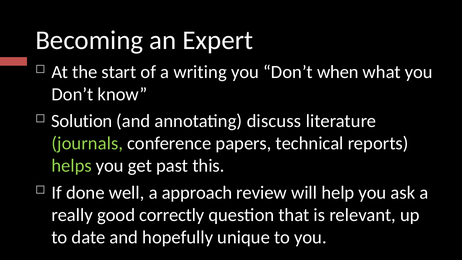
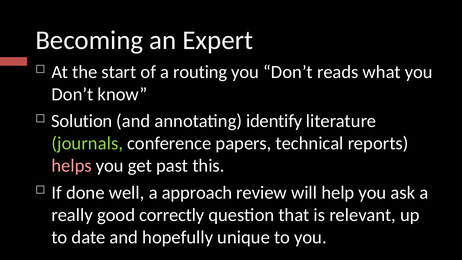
writing: writing -> routing
when: when -> reads
discuss: discuss -> identify
helps colour: light green -> pink
